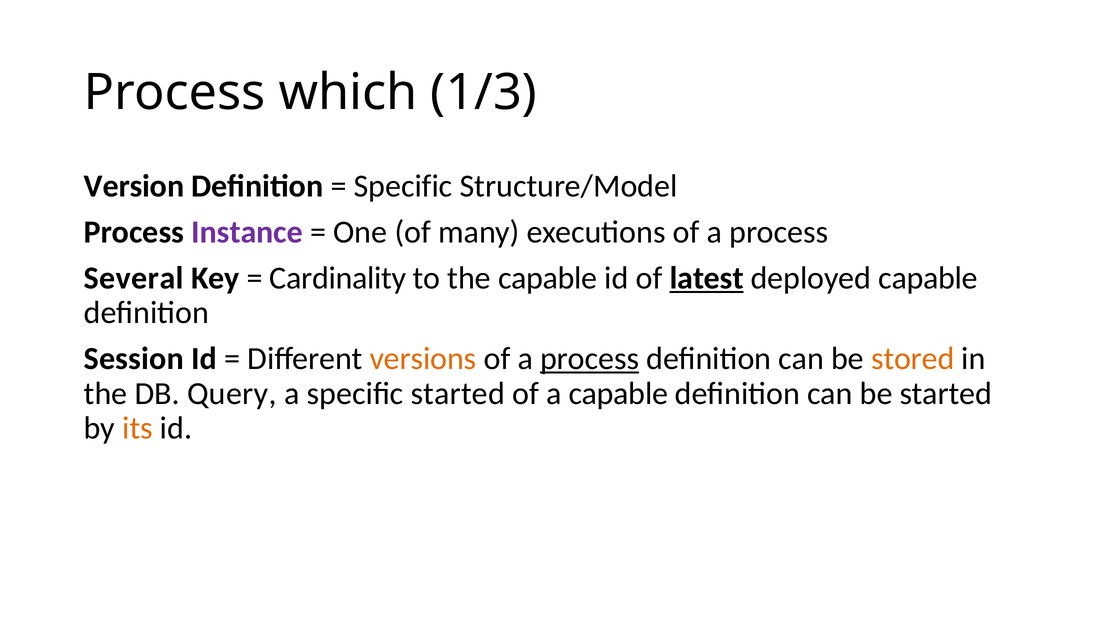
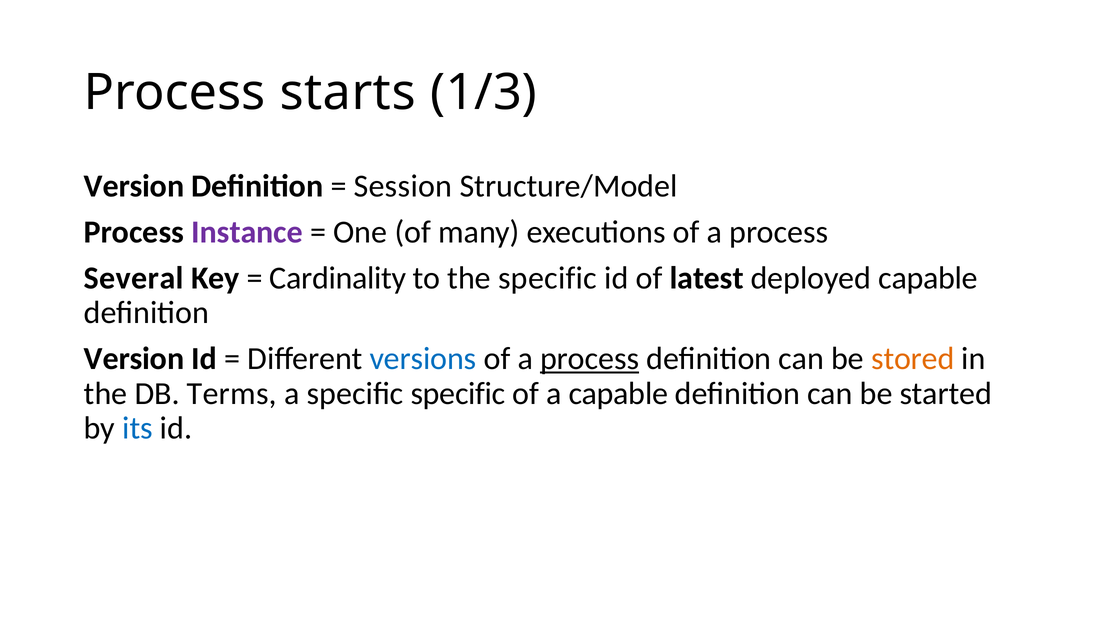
which: which -> starts
Specific at (403, 186): Specific -> Session
the capable: capable -> specific
latest underline: present -> none
Session at (134, 359): Session -> Version
versions colour: orange -> blue
Query: Query -> Terms
specific started: started -> specific
its colour: orange -> blue
